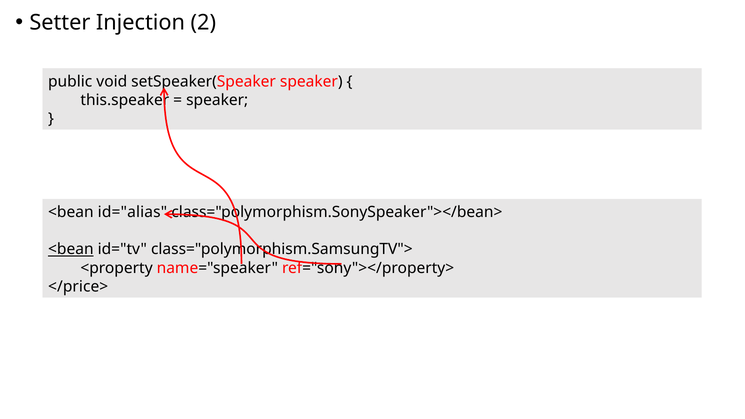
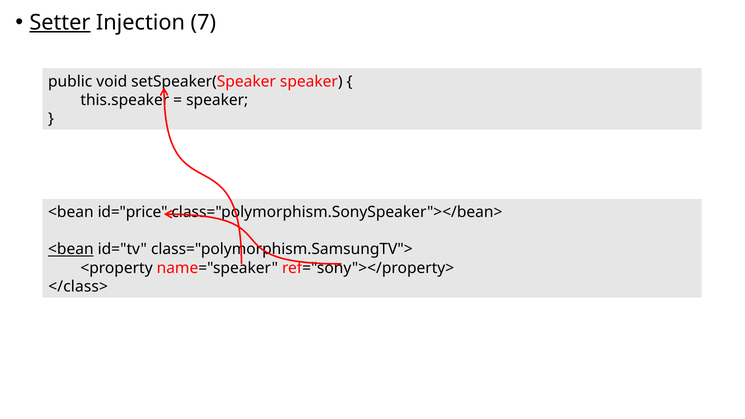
Setter underline: none -> present
2: 2 -> 7
id="alias: id="alias -> id="price
</price>: </price> -> </class>
